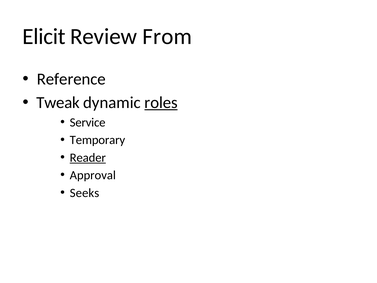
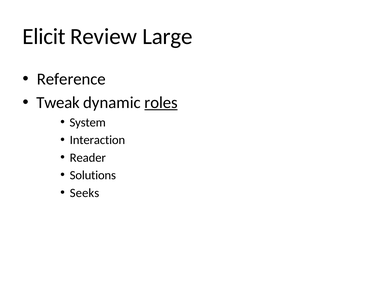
From: From -> Large
Service: Service -> System
Temporary: Temporary -> Interaction
Reader underline: present -> none
Approval: Approval -> Solutions
